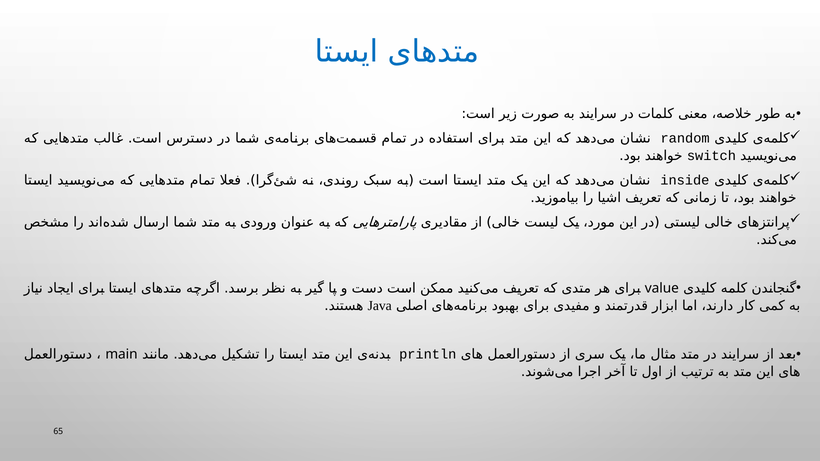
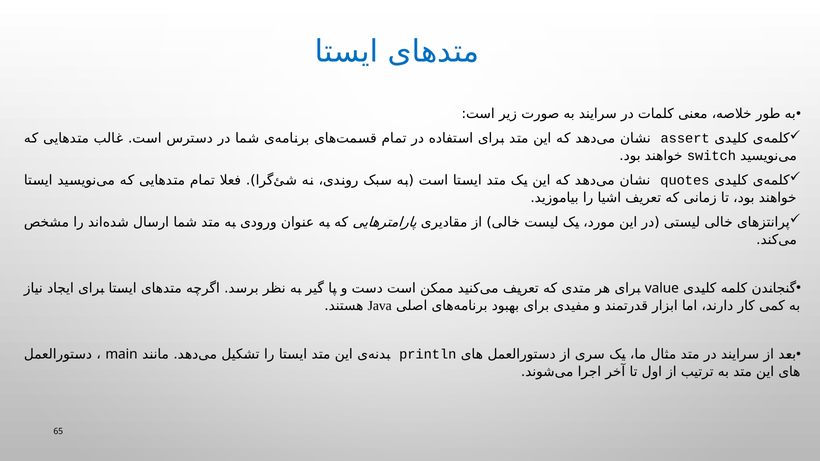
random: random -> assert
inside: inside -> quotes
